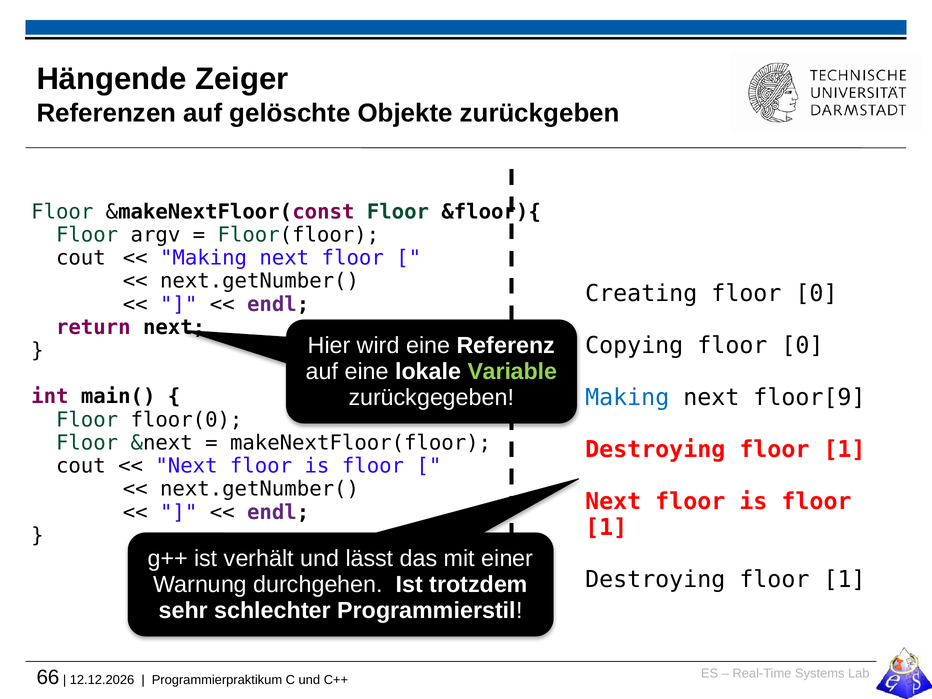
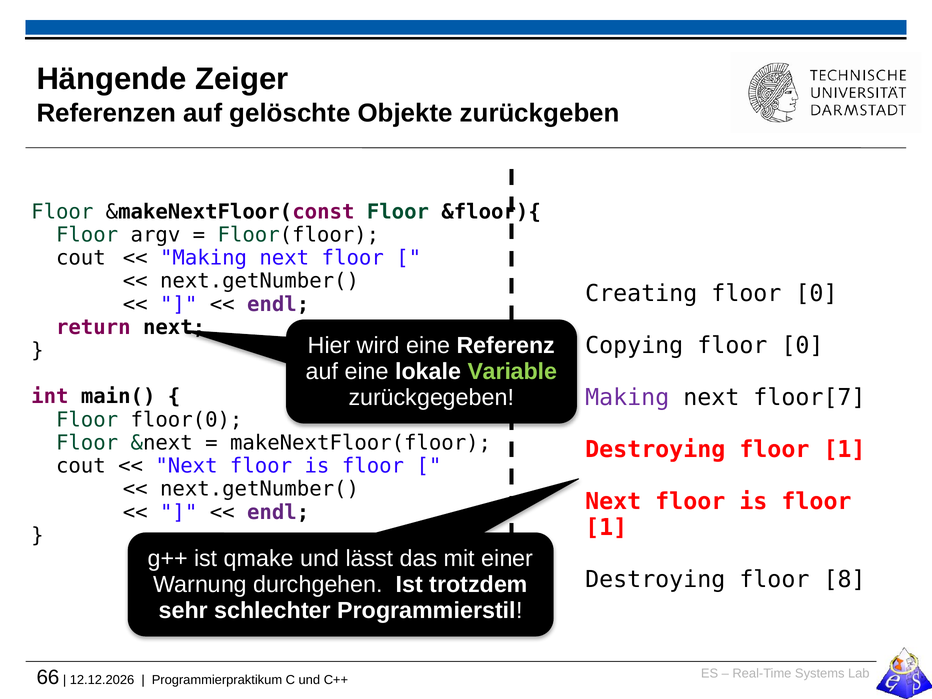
Making at (627, 398) colour: blue -> purple
floor[9: floor[9 -> floor[7
verhält: verhält -> qmake
1 at (845, 580): 1 -> 8
